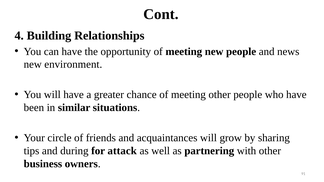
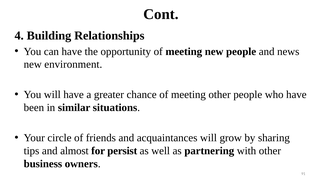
during: during -> almost
attack: attack -> persist
